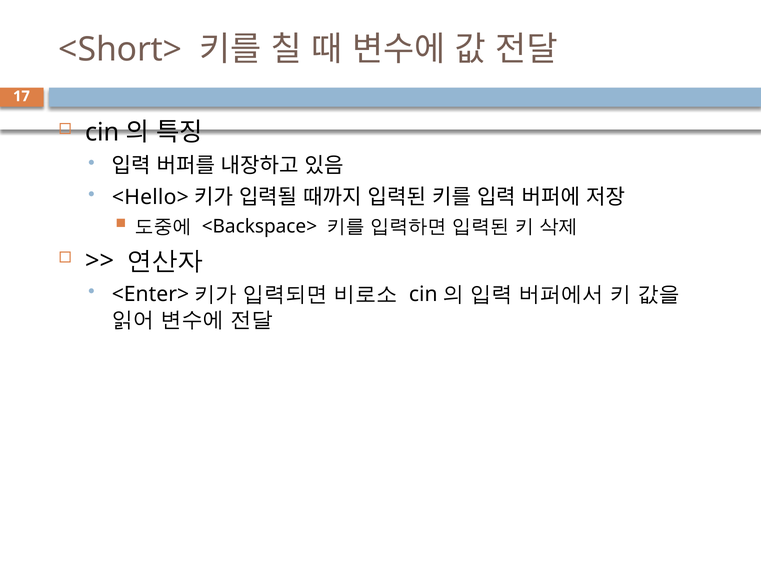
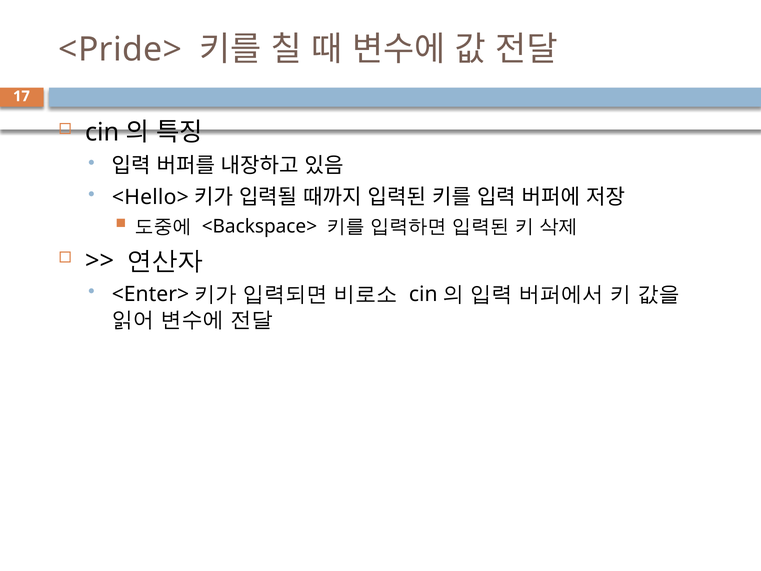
<Short>: <Short> -> <Pride>
